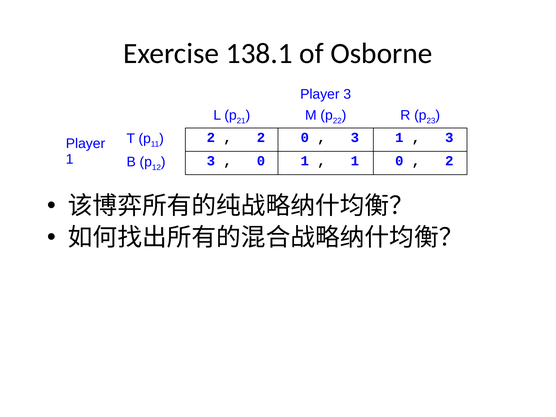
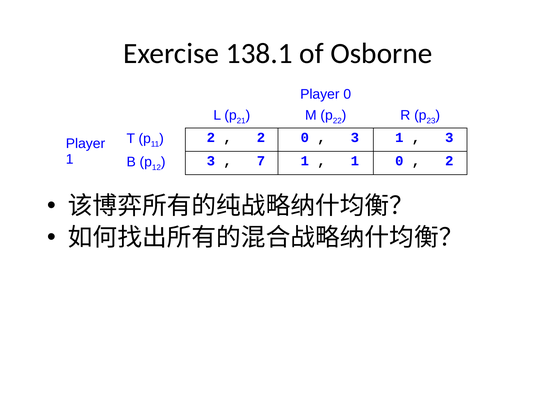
Player 3: 3 -> 0
0 at (261, 161): 0 -> 7
